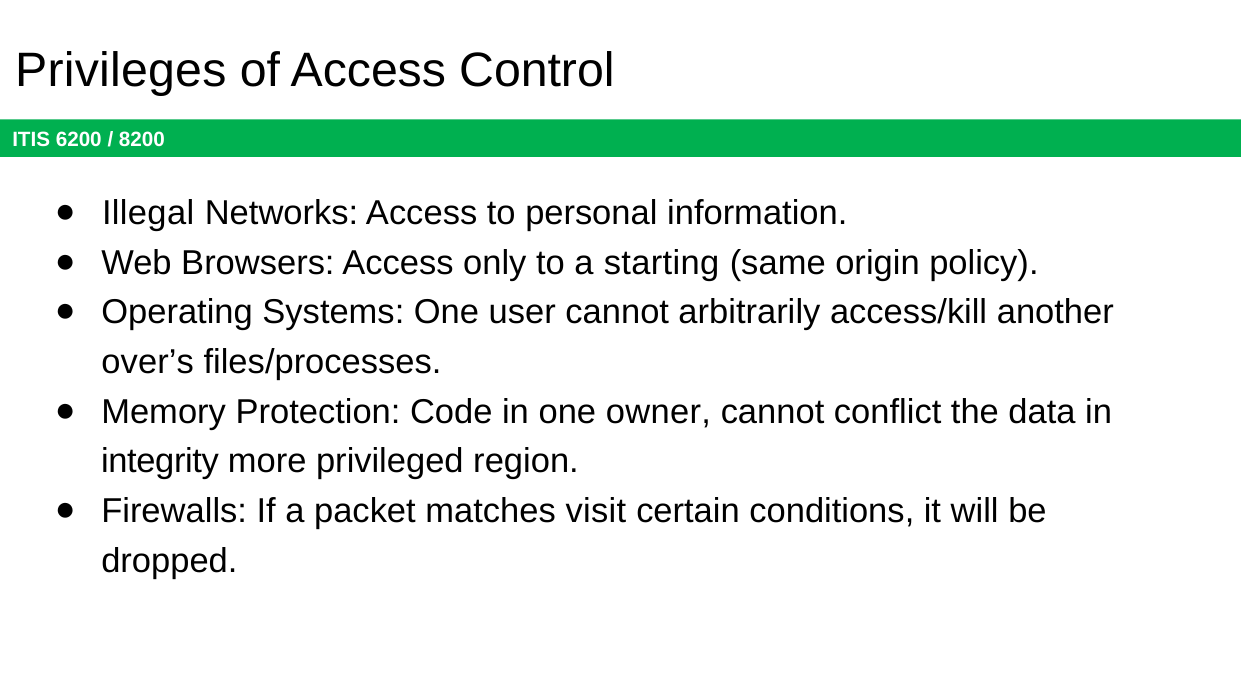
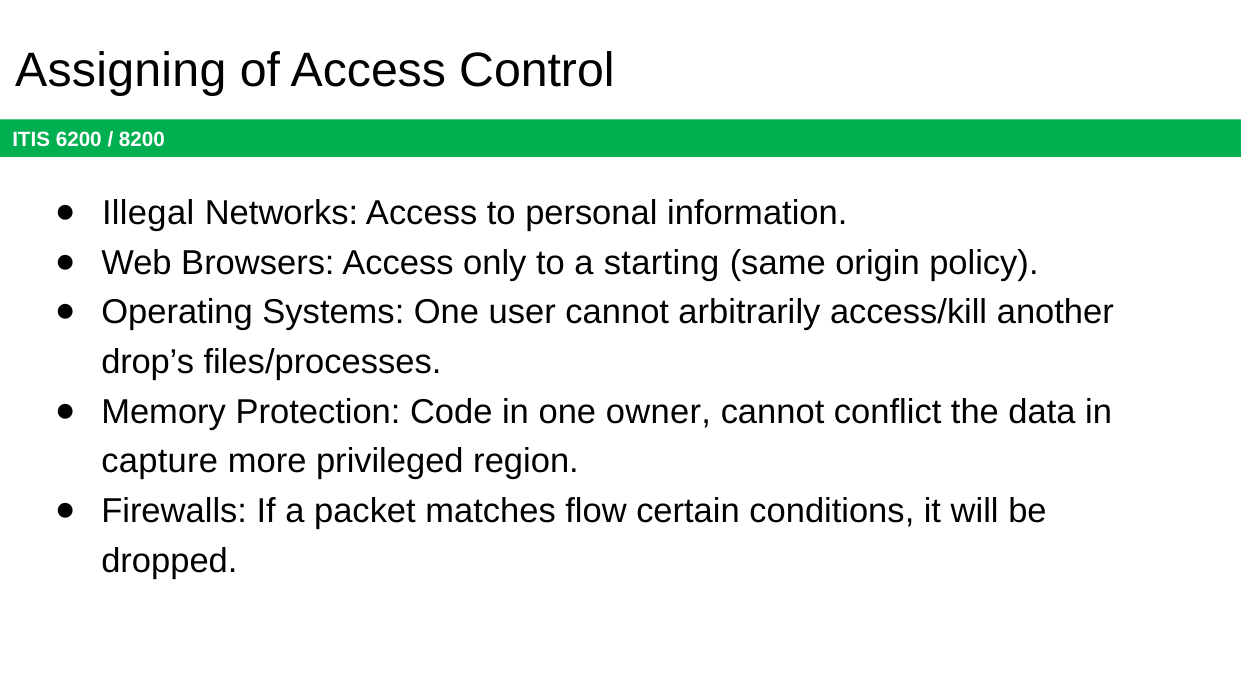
Privileges: Privileges -> Assigning
over’s: over’s -> drop’s
integrity: integrity -> capture
visit: visit -> flow
